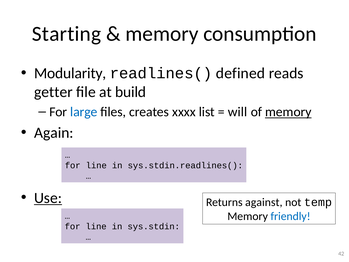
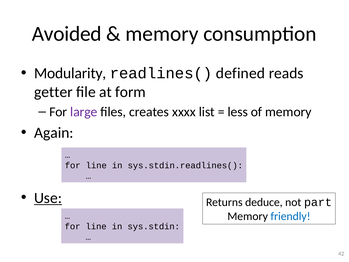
Starting: Starting -> Avoided
build: build -> form
large colour: blue -> purple
will: will -> less
memory at (288, 112) underline: present -> none
against: against -> deduce
temp: temp -> part
